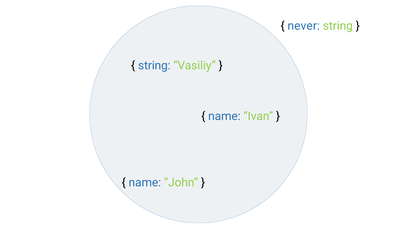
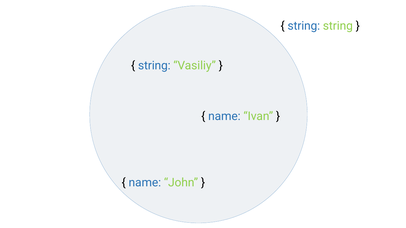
never at (304, 26): never -> string
